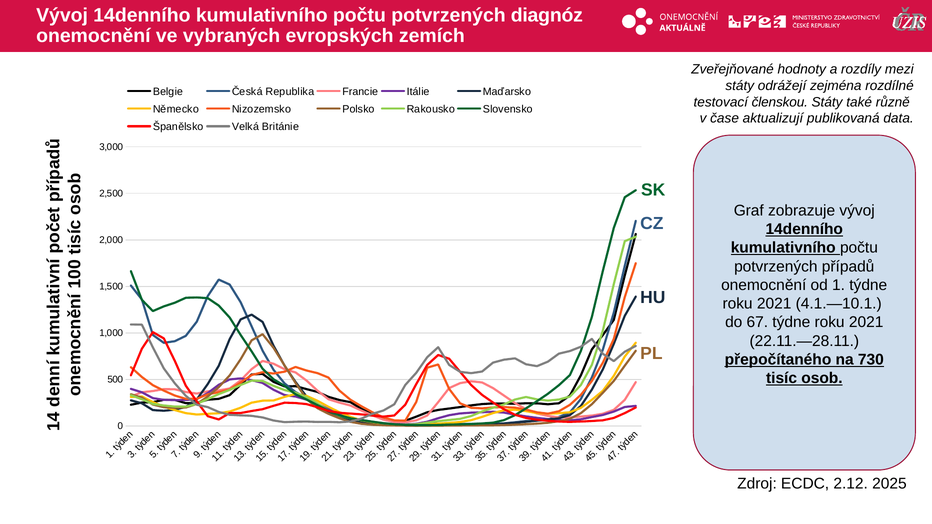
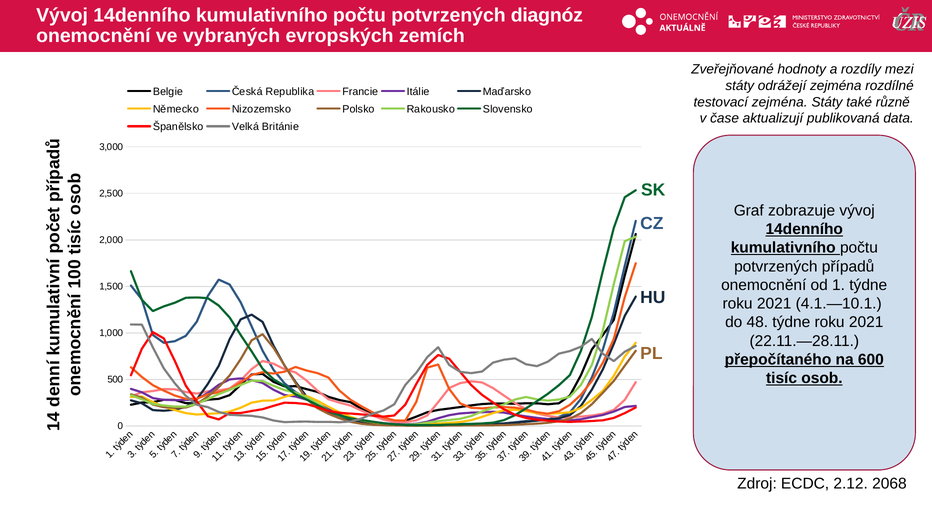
testovací členskou: členskou -> zejména
67: 67 -> 48
730: 730 -> 600
2025: 2025 -> 2068
